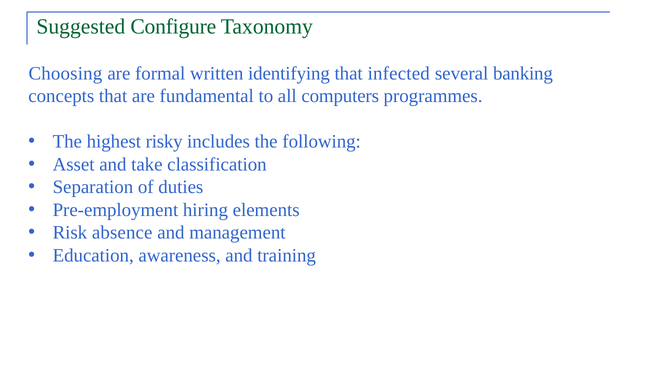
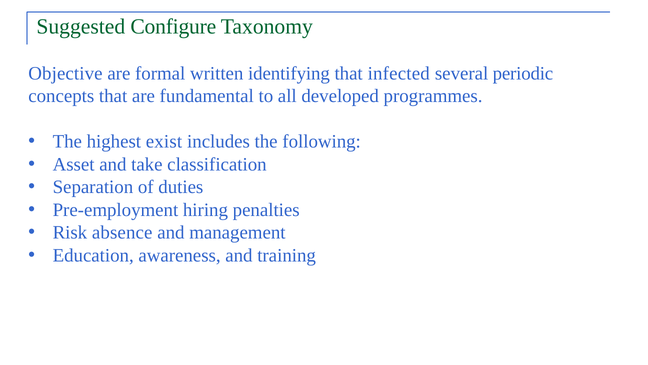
Choosing: Choosing -> Objective
banking: banking -> periodic
computers: computers -> developed
risky: risky -> exist
elements: elements -> penalties
